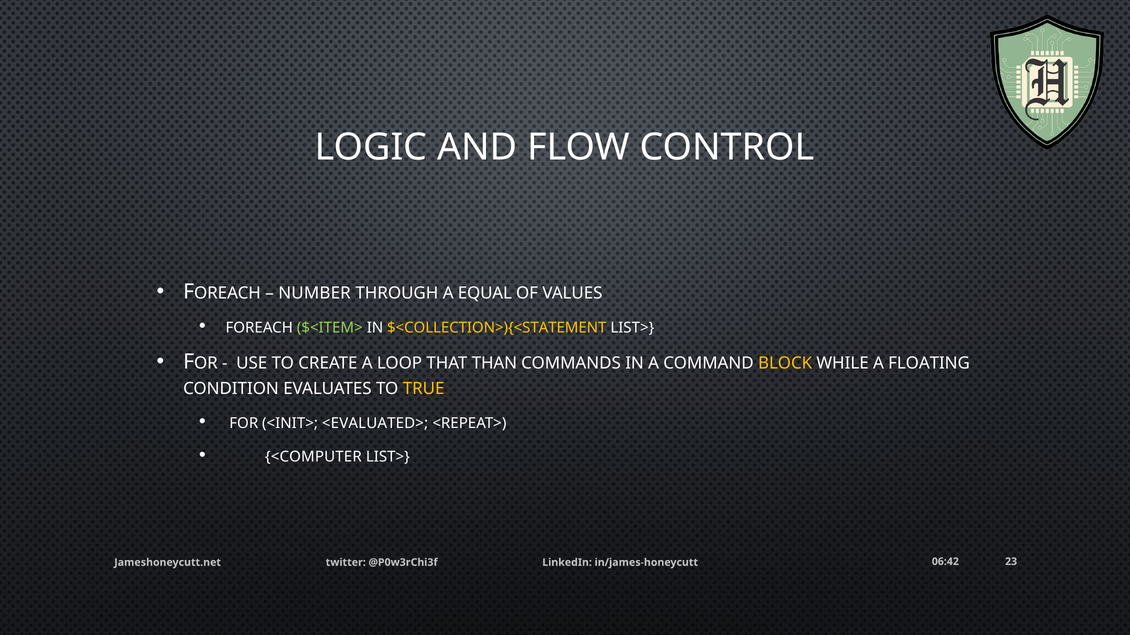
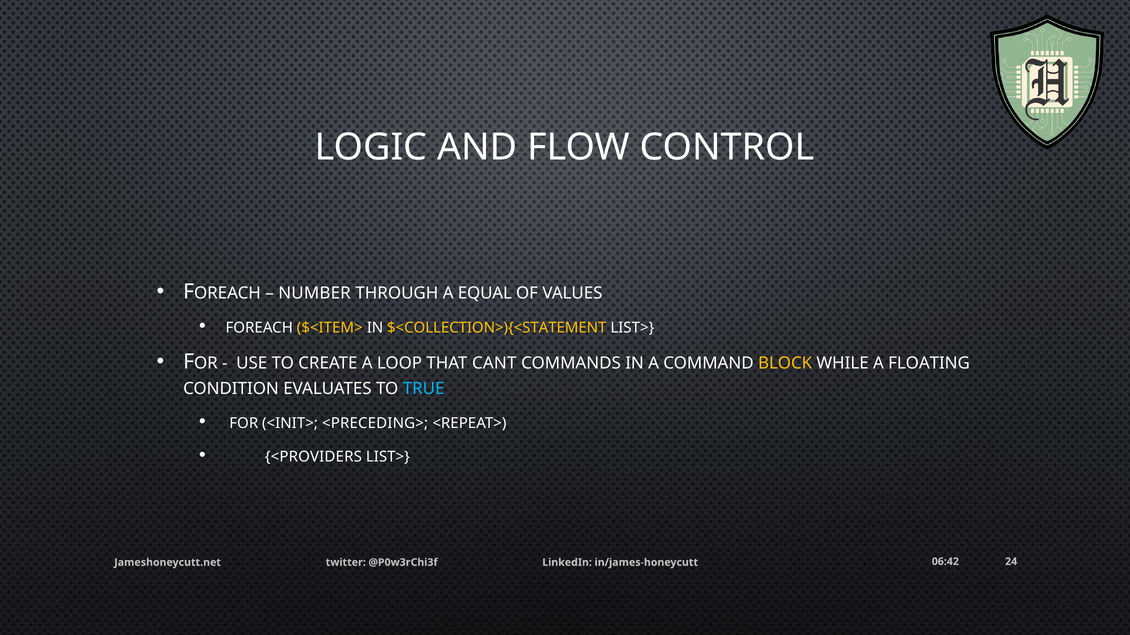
$<ITEM> colour: light green -> yellow
THAN: THAN -> CANT
TRUE colour: yellow -> light blue
<EVALUATED>: <EVALUATED> -> <PRECEDING>
<COMPUTER: <COMPUTER -> <PROVIDERS
23: 23 -> 24
